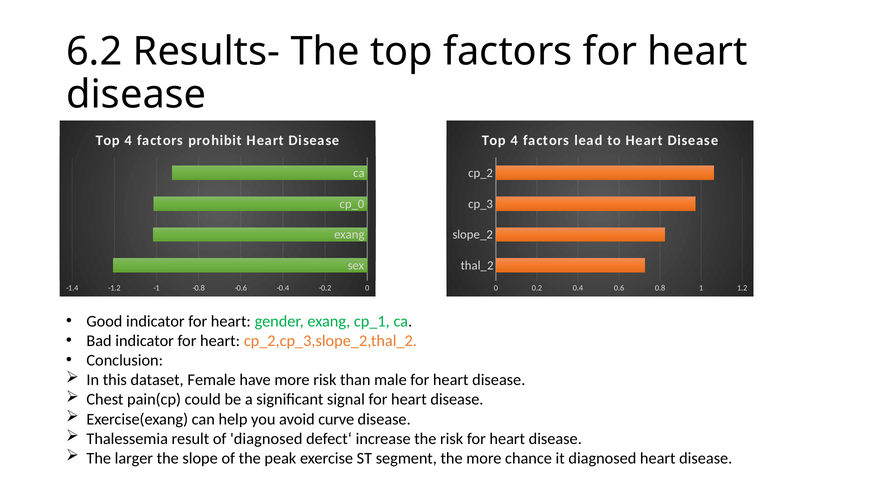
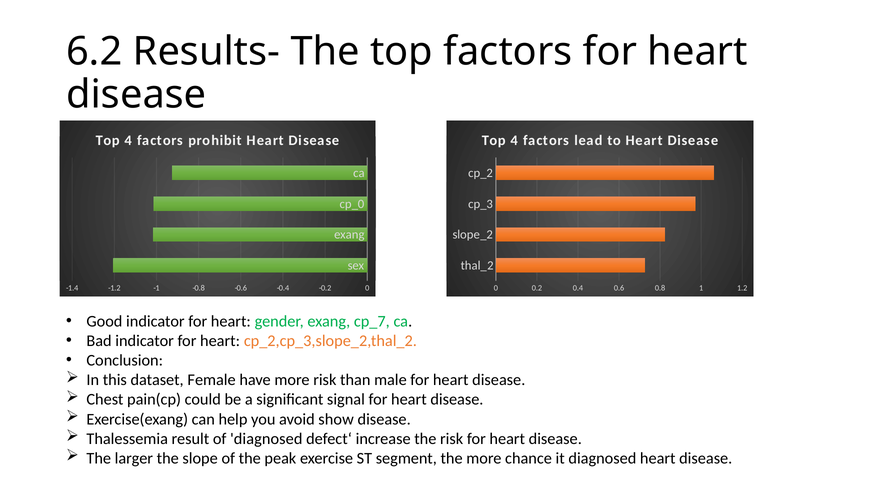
cp_1: cp_1 -> cp_7
curve: curve -> show
